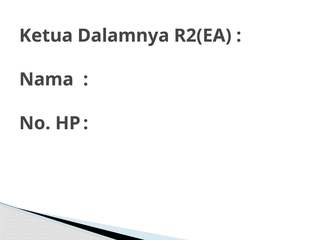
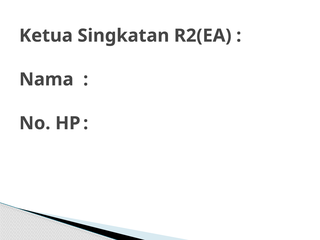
Dalamnya: Dalamnya -> Singkatan
